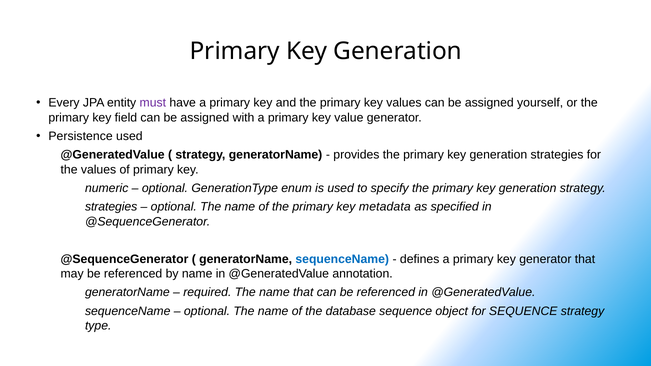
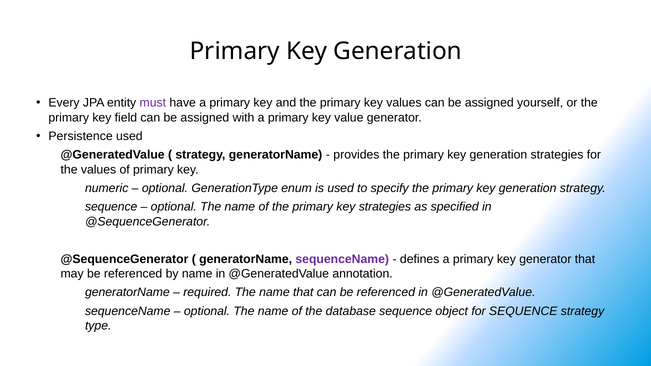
strategies at (111, 207): strategies -> sequence
key metadata: metadata -> strategies
sequenceName at (342, 259) colour: blue -> purple
